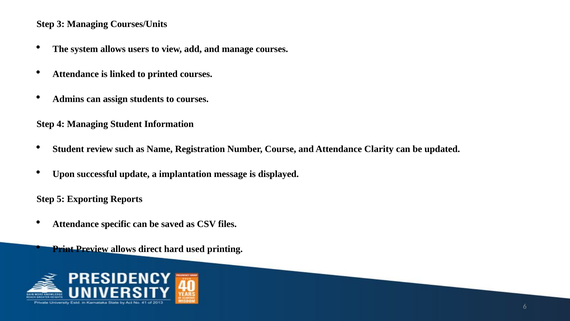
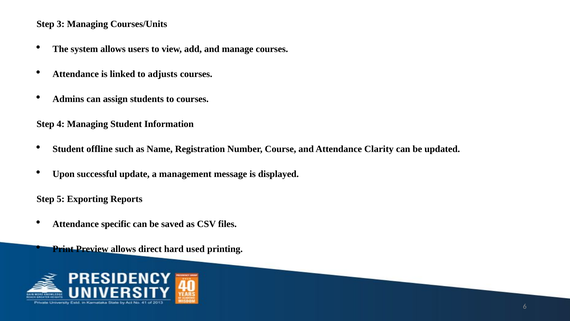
printed: printed -> adjusts
review: review -> offline
implantation: implantation -> management
